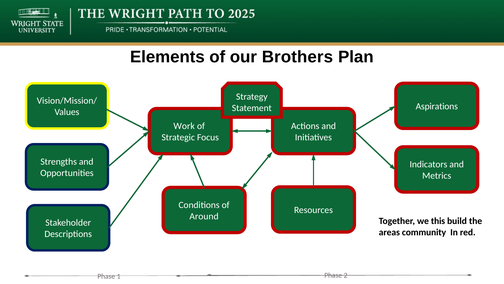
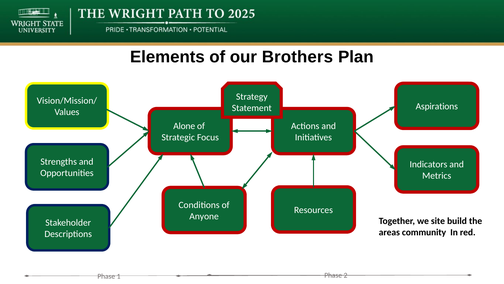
Work: Work -> Alone
Around: Around -> Anyone
this: this -> site
